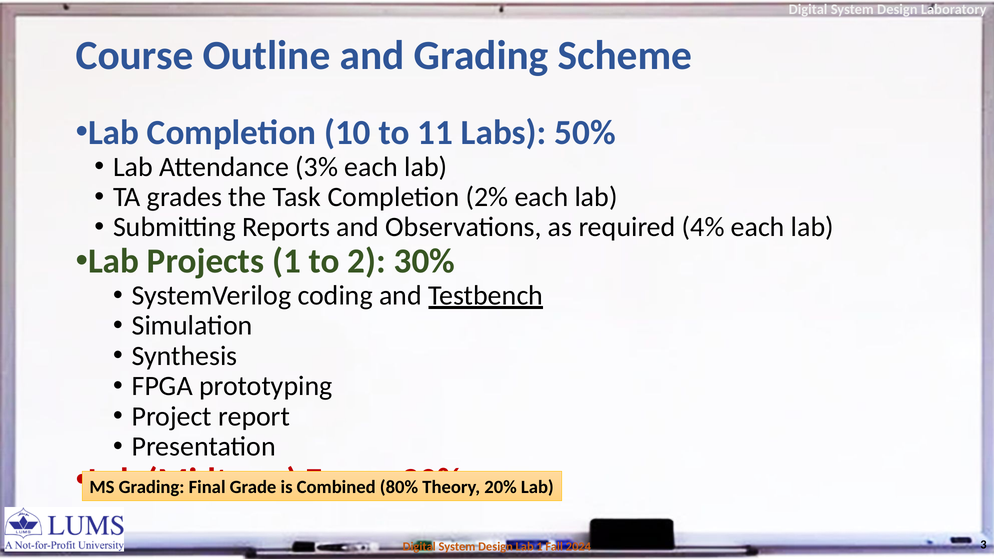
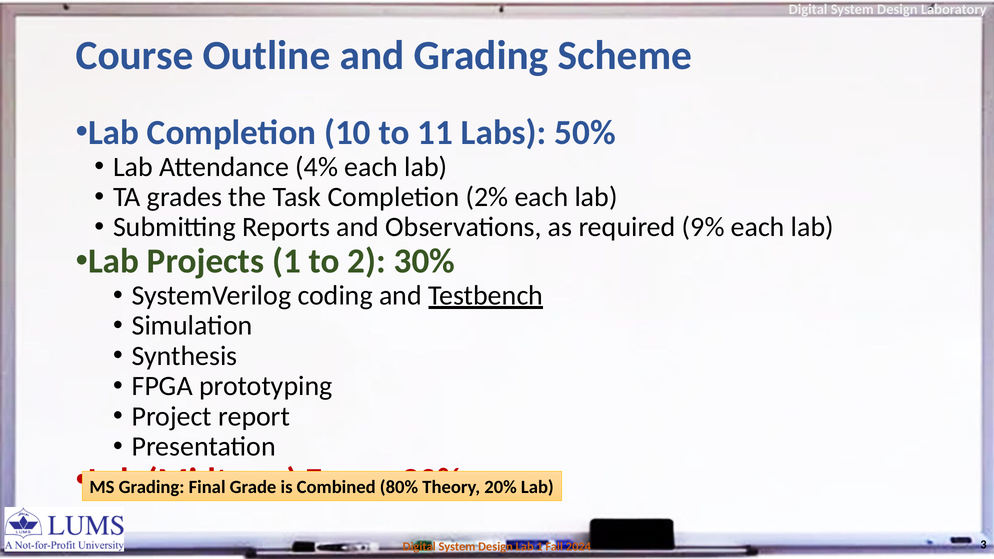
3%: 3% -> 4%
4%: 4% -> 9%
